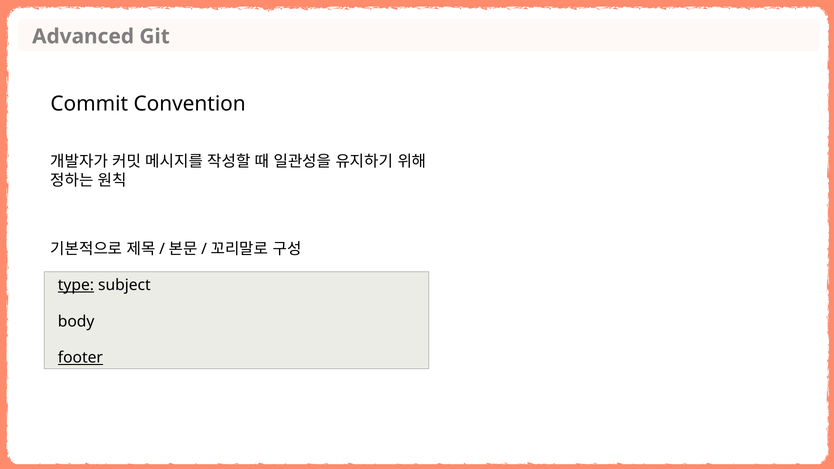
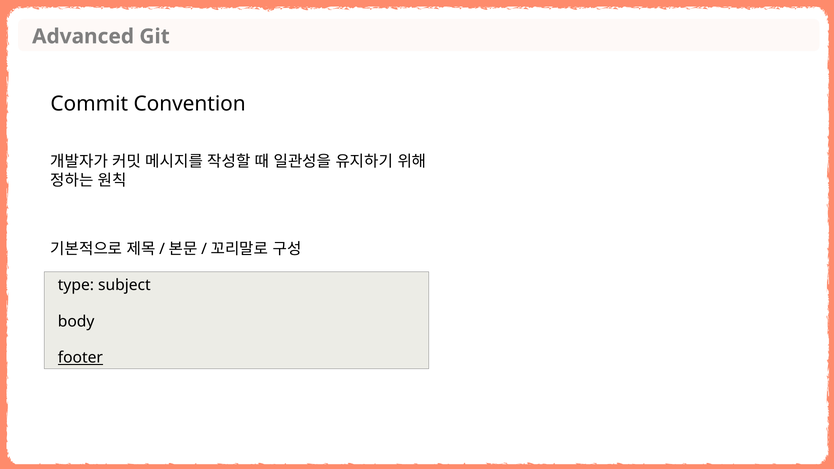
type underline: present -> none
